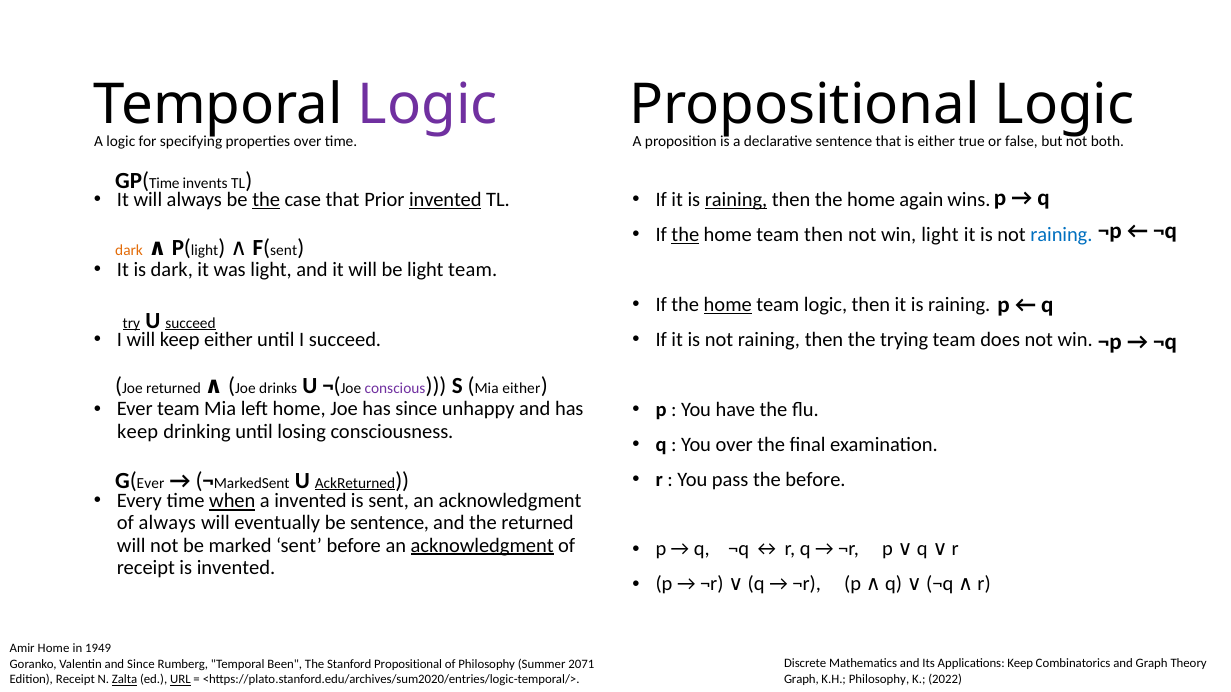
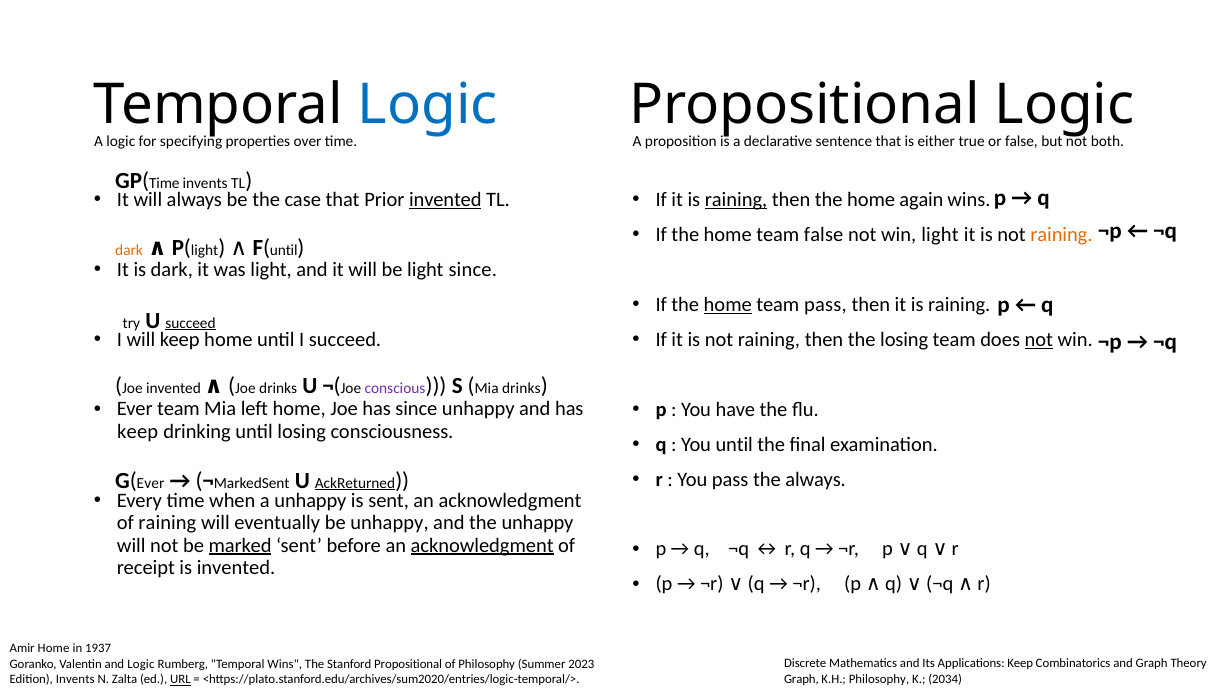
Logic at (428, 105) colour: purple -> blue
the at (266, 200) underline: present -> none
the at (685, 235) underline: present -> none
team then: then -> false
raining at (1061, 235) colour: blue -> orange
sent at (284, 250): sent -> until
light team: team -> since
team logic: logic -> pass
try underline: present -> none
keep either: either -> home
the trying: trying -> losing
not at (1039, 340) underline: none -> present
Joe returned: returned -> invented
Mia either: either -> drinks
You over: over -> until
the before: before -> always
when underline: present -> none
a invented: invented -> unhappy
of always: always -> raining
be sentence: sentence -> unhappy
the returned: returned -> unhappy
marked underline: none -> present
1949: 1949 -> 1937
and Since: Since -> Logic
Temporal Been: Been -> Wins
2071: 2071 -> 2023
2022: 2022 -> 2034
Edition Receipt: Receipt -> Invents
Zalta underline: present -> none
